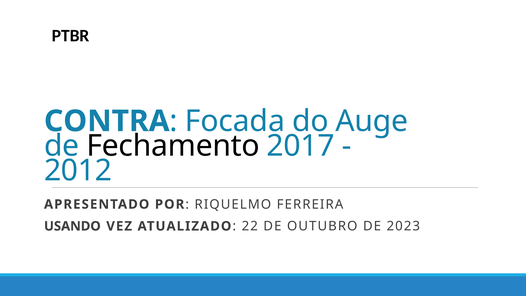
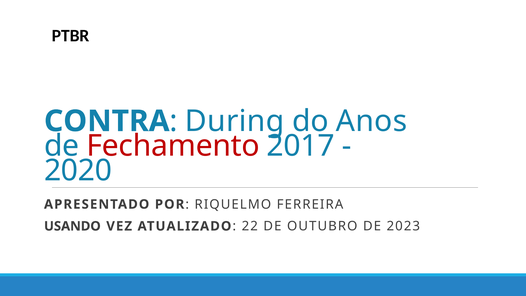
Focada: Focada -> During
Auge: Auge -> Anos
Fechamento colour: black -> red
2012: 2012 -> 2020
